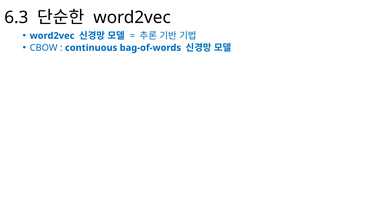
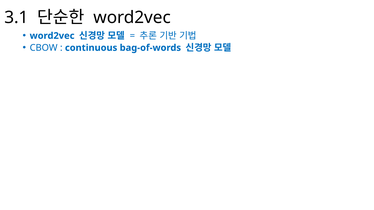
6.3: 6.3 -> 3.1
